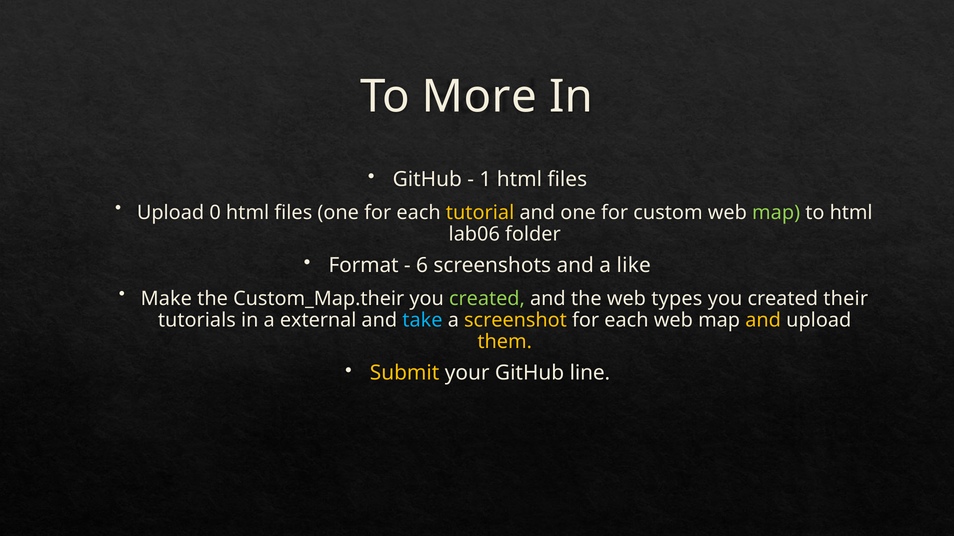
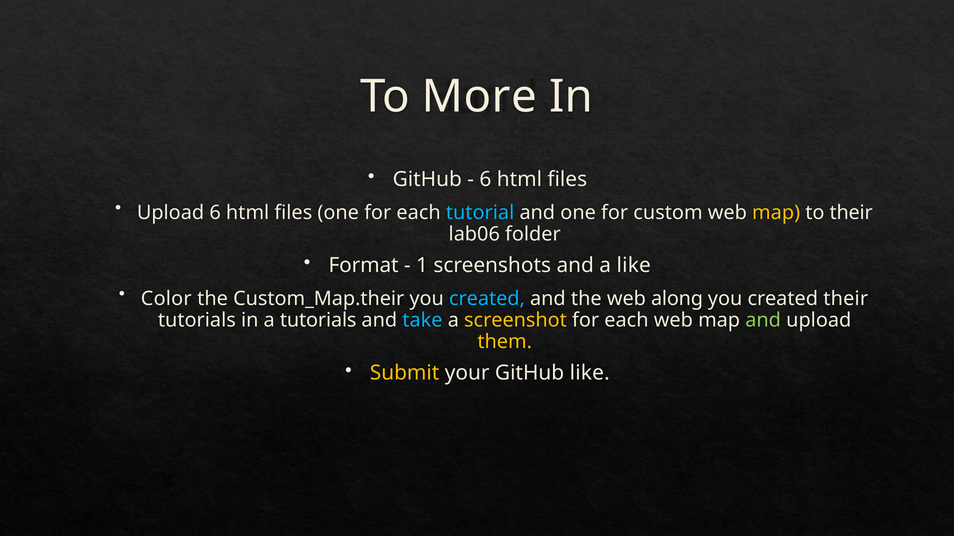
1 at (485, 179): 1 -> 6
Upload 0: 0 -> 6
tutorial colour: yellow -> light blue
map at (776, 213) colour: light green -> yellow
to html: html -> their
6: 6 -> 1
Make: Make -> Color
created at (487, 299) colour: light green -> light blue
types: types -> along
a external: external -> tutorials
and at (763, 321) colour: yellow -> light green
GitHub line: line -> like
